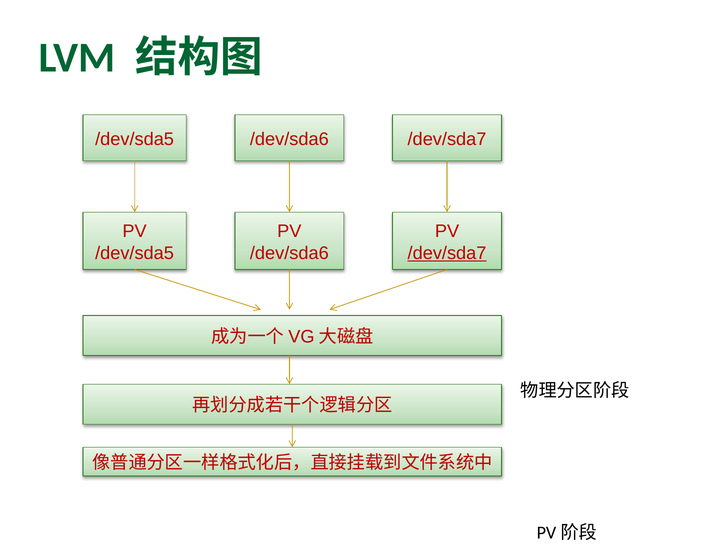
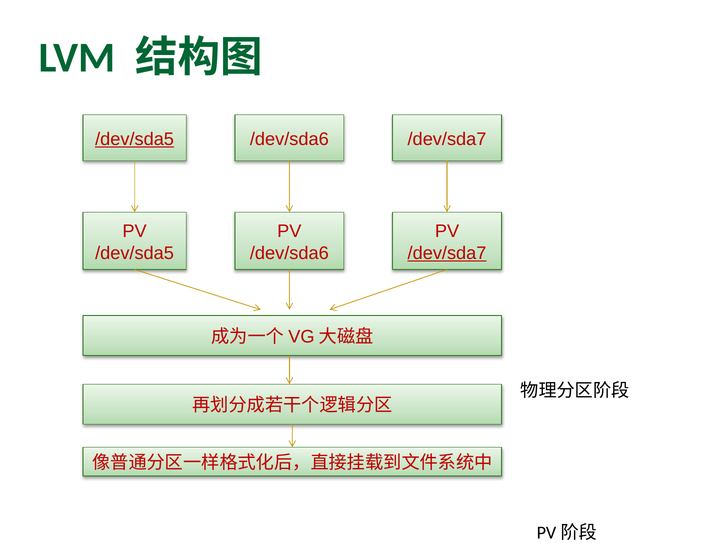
/dev/sda5 at (135, 139) underline: none -> present
